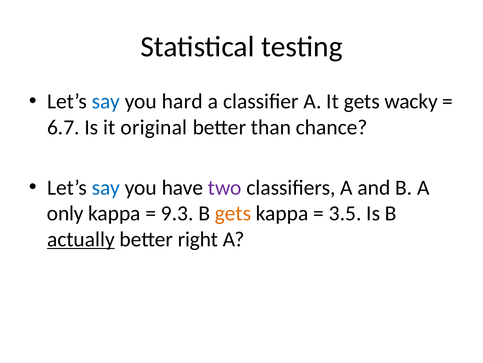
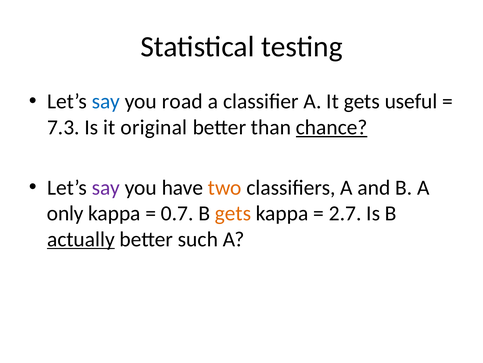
hard: hard -> road
wacky: wacky -> useful
6.7: 6.7 -> 7.3
chance underline: none -> present
say at (106, 187) colour: blue -> purple
two colour: purple -> orange
9.3: 9.3 -> 0.7
3.5: 3.5 -> 2.7
right: right -> such
